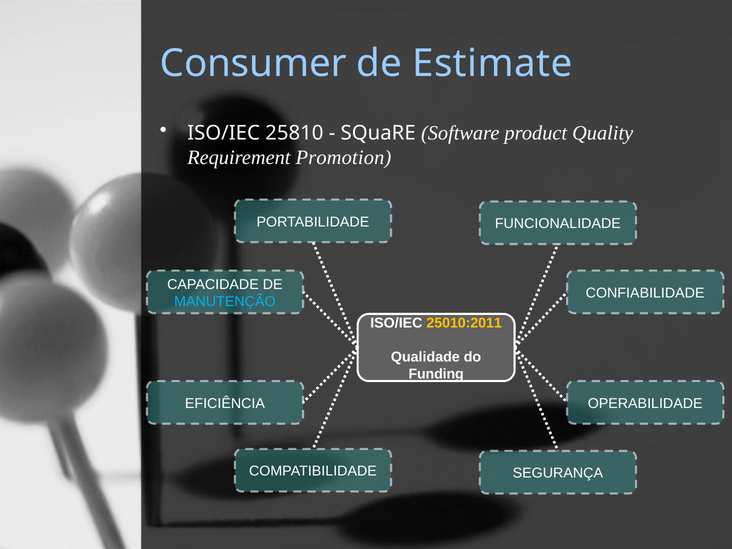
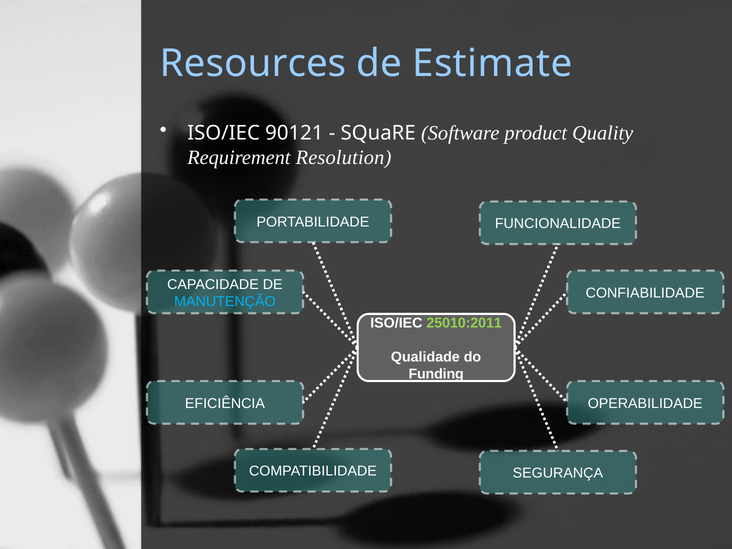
Consumer: Consumer -> Resources
25810: 25810 -> 90121
Promotion: Promotion -> Resolution
25010:2011 colour: yellow -> light green
